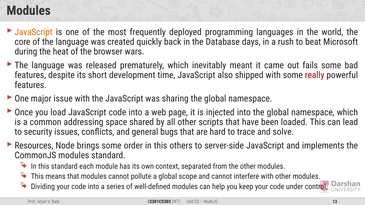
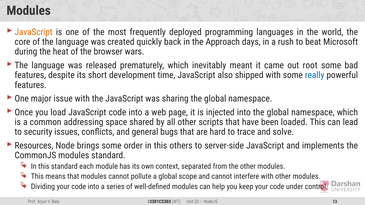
Database: Database -> Approach
fails: fails -> root
really colour: red -> blue
